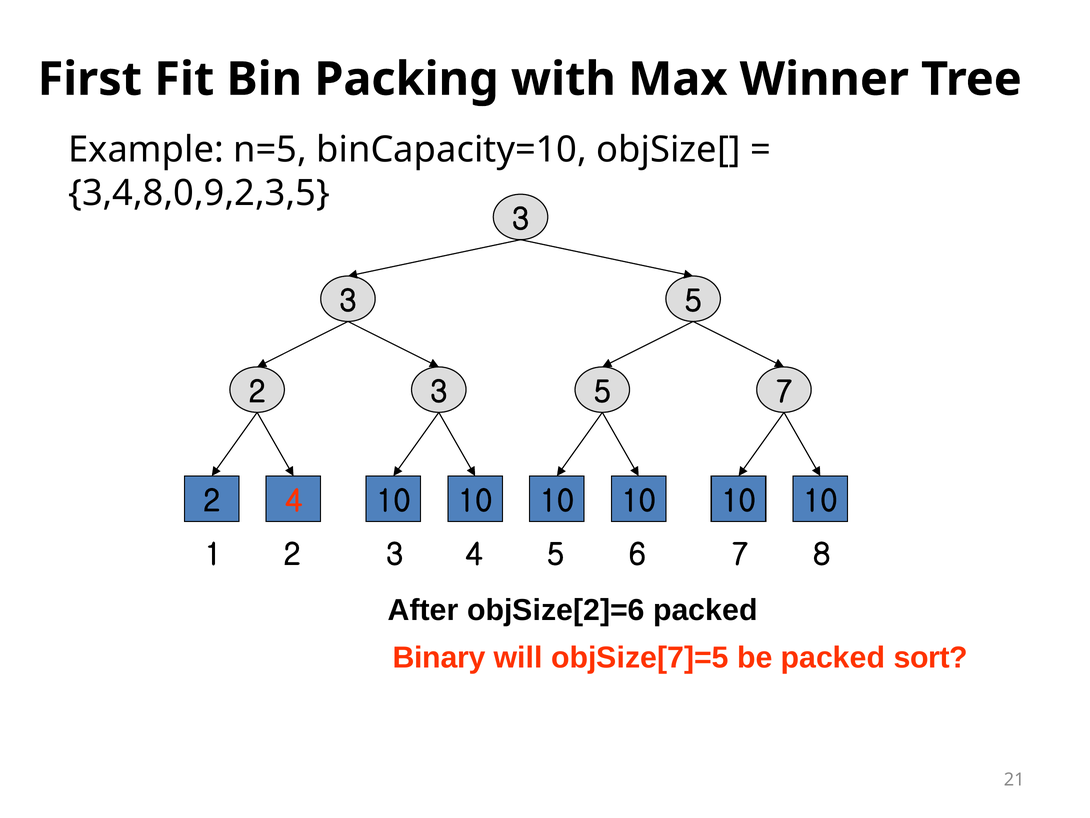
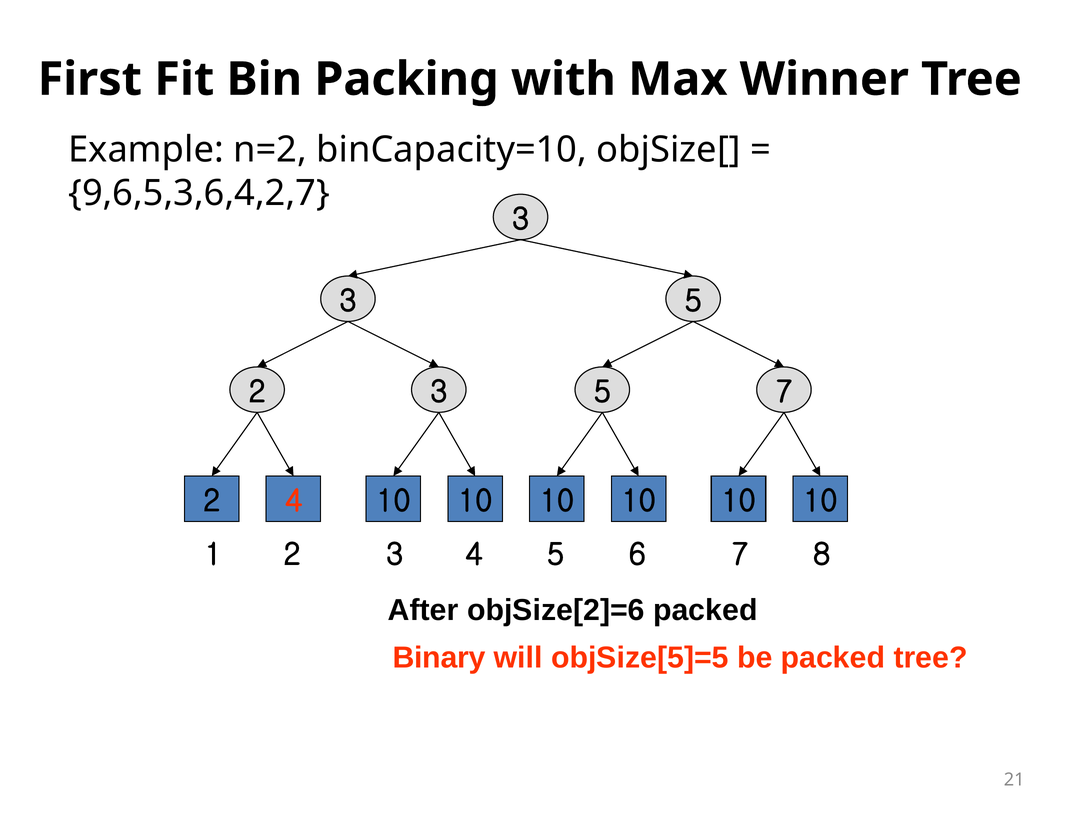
n=5: n=5 -> n=2
3,4,8,0,9,2,3,5: 3,4,8,0,9,2,3,5 -> 9,6,5,3,6,4,2,7
objSize[7]=5: objSize[7]=5 -> objSize[5]=5
packed sort: sort -> tree
